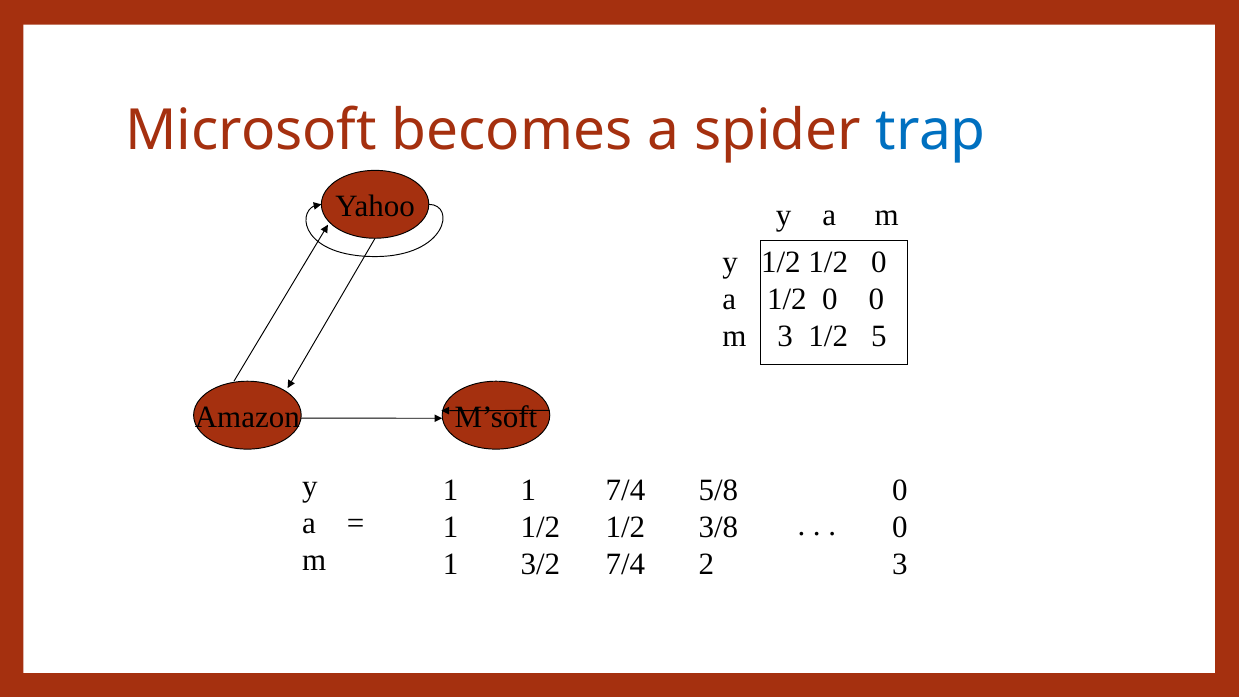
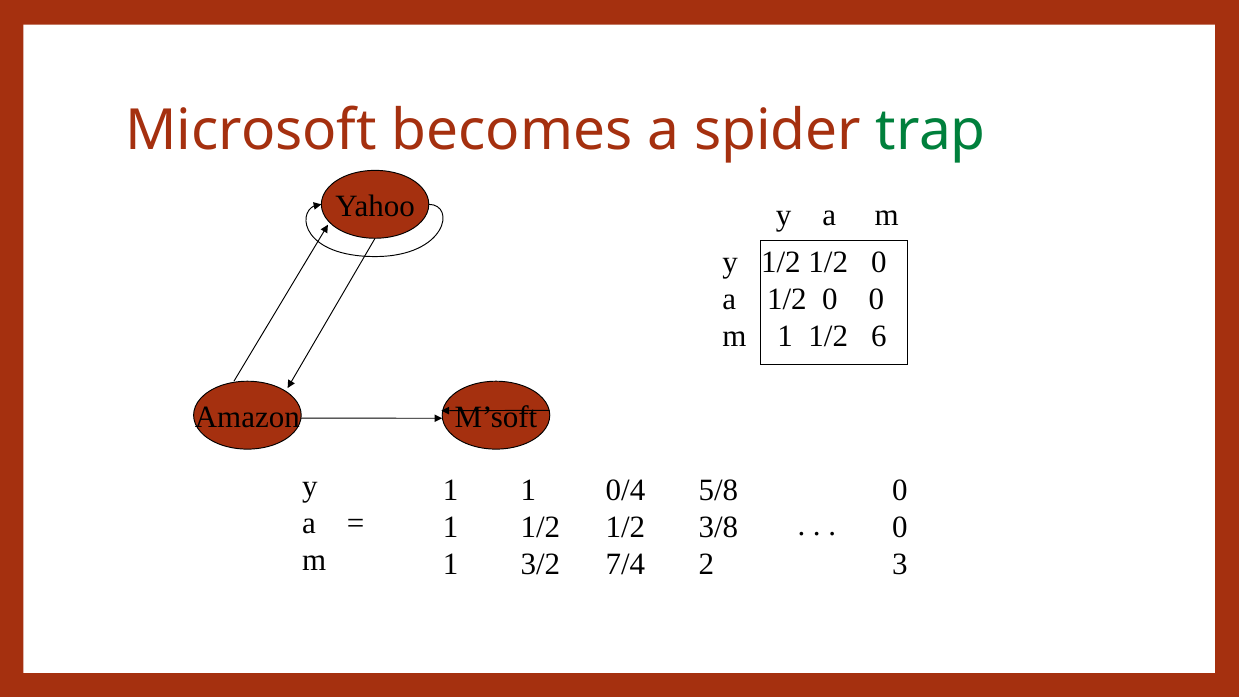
trap colour: blue -> green
3 at (785, 336): 3 -> 1
5: 5 -> 6
7/4 at (625, 490): 7/4 -> 0/4
